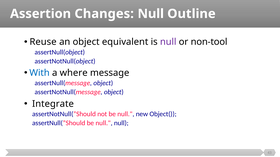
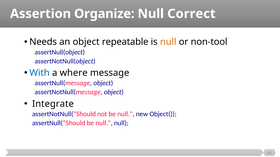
Changes: Changes -> Organize
Outline: Outline -> Correct
Reuse: Reuse -> Needs
equivalent: equivalent -> repeatable
null at (168, 42) colour: purple -> orange
